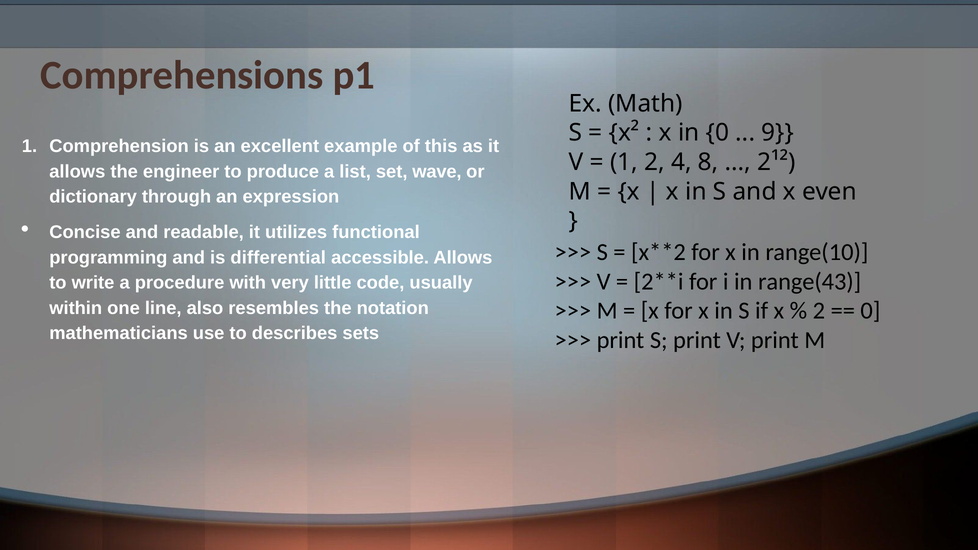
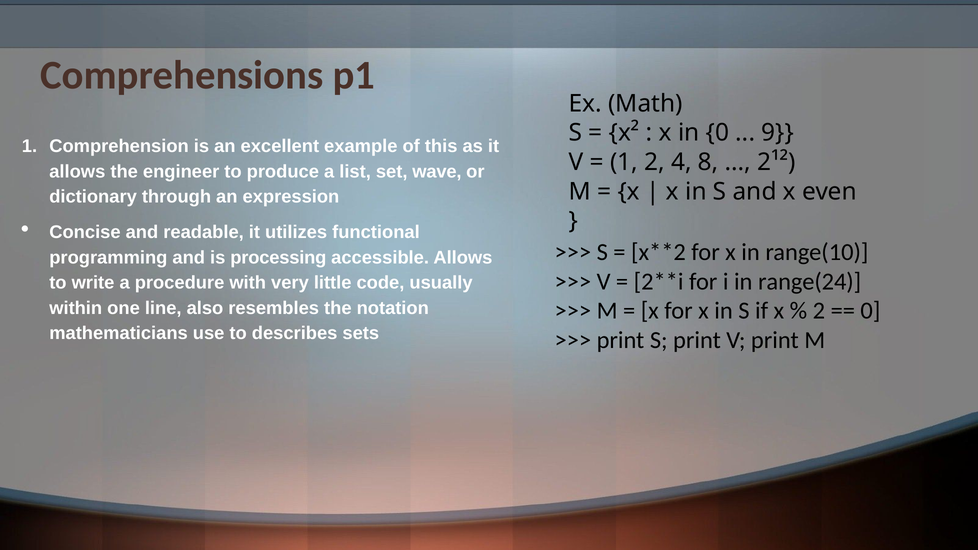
differential: differential -> processing
range(43: range(43 -> range(24
